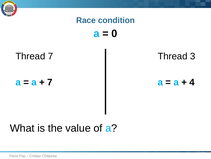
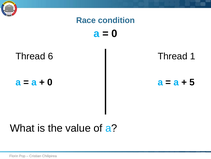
Thread 7: 7 -> 6
3: 3 -> 1
4: 4 -> 5
7 at (50, 82): 7 -> 0
